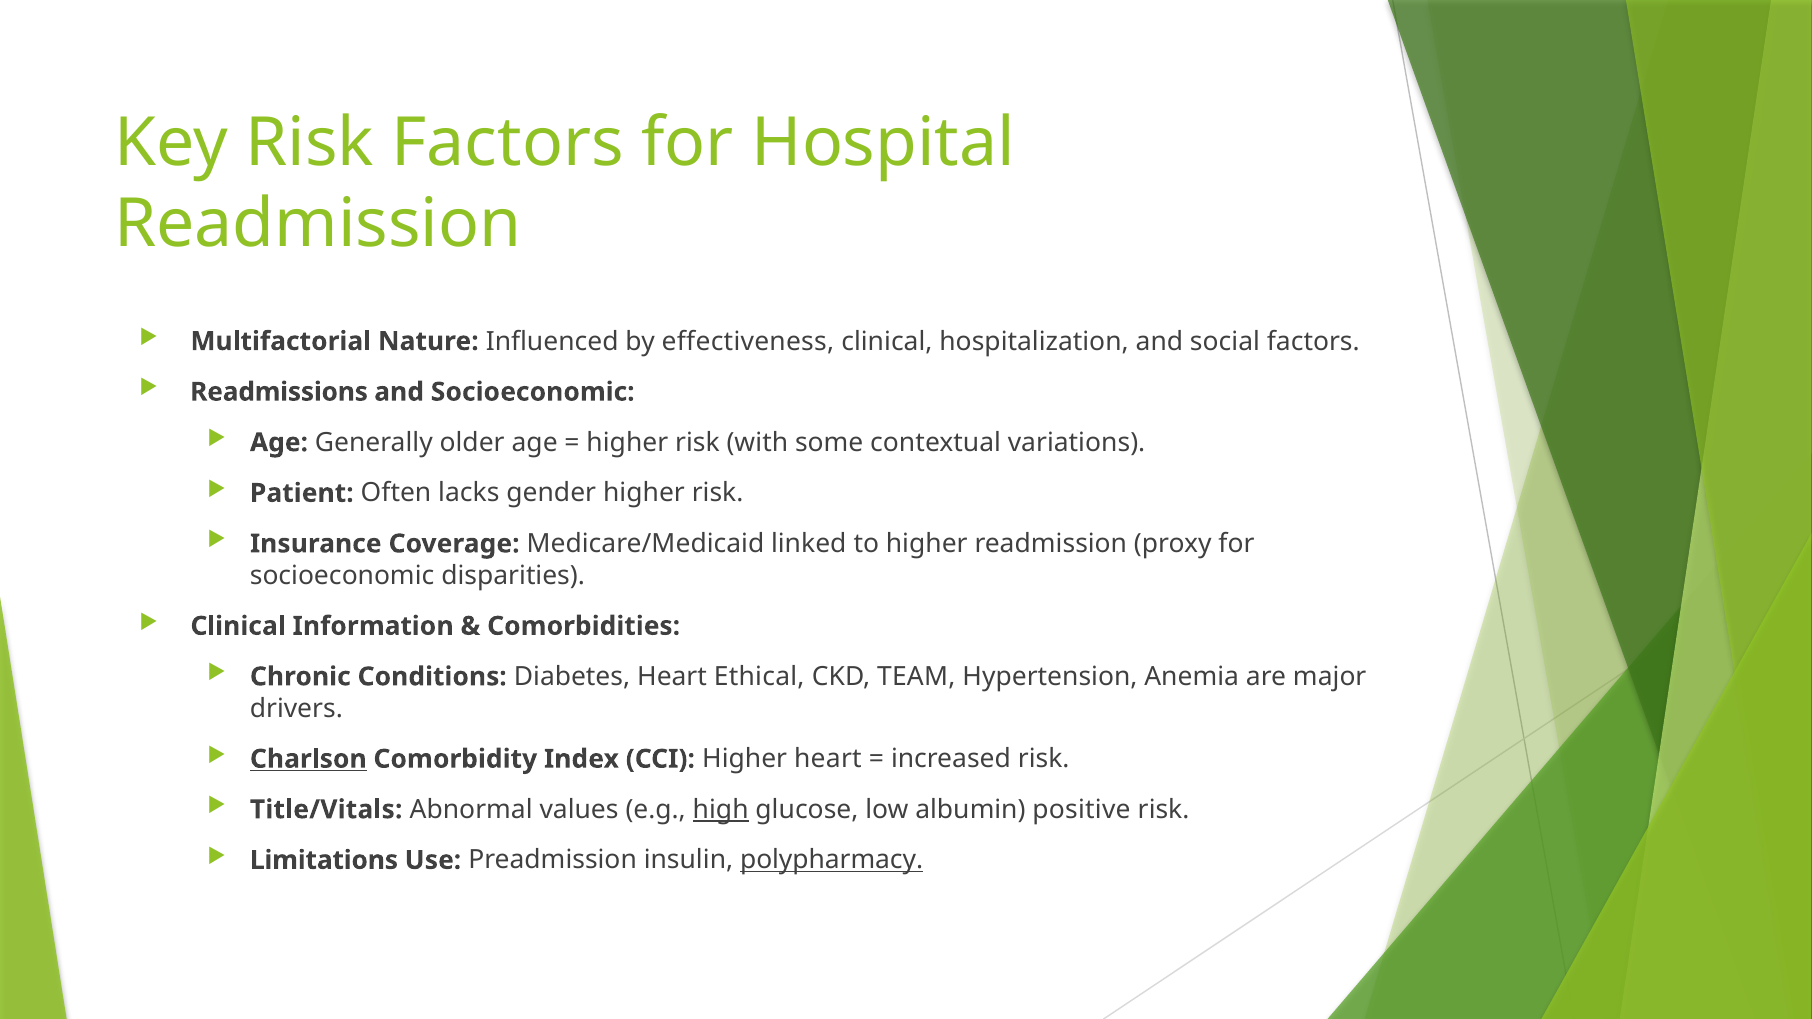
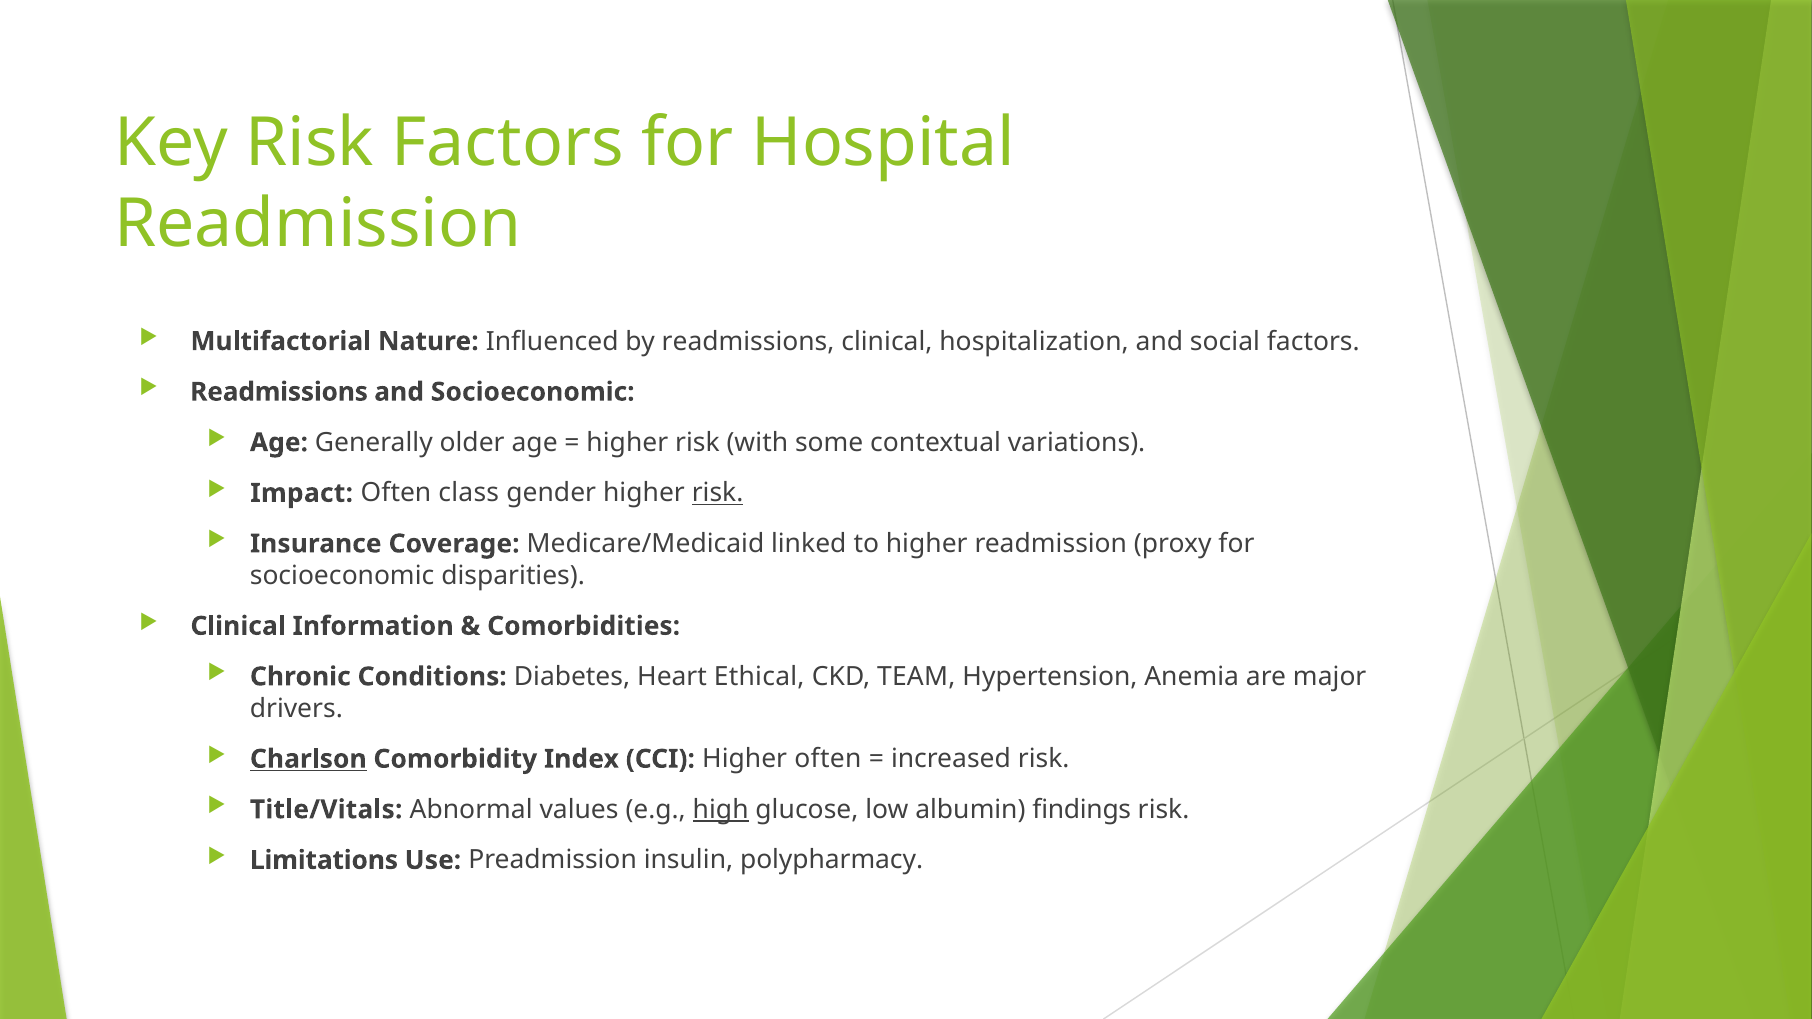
by effectiveness: effectiveness -> readmissions
Patient: Patient -> Impact
lacks: lacks -> class
risk at (718, 493) underline: none -> present
Higher heart: heart -> often
positive: positive -> findings
polypharmacy underline: present -> none
